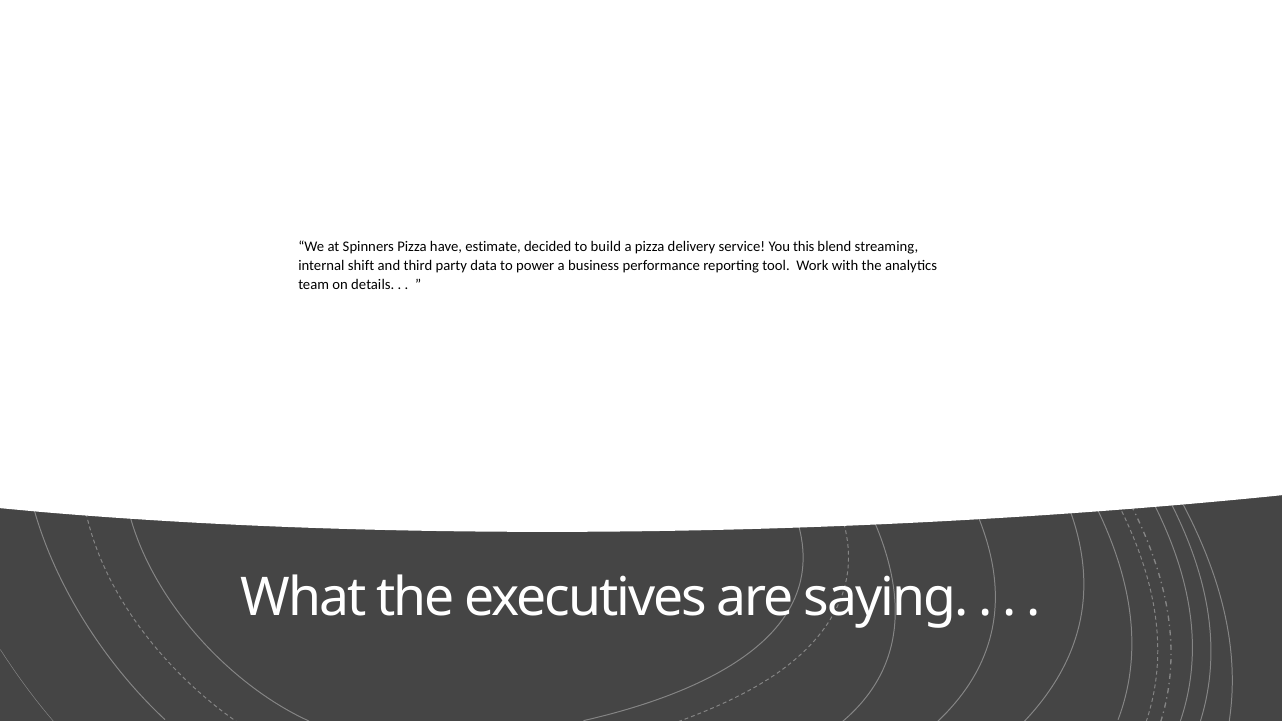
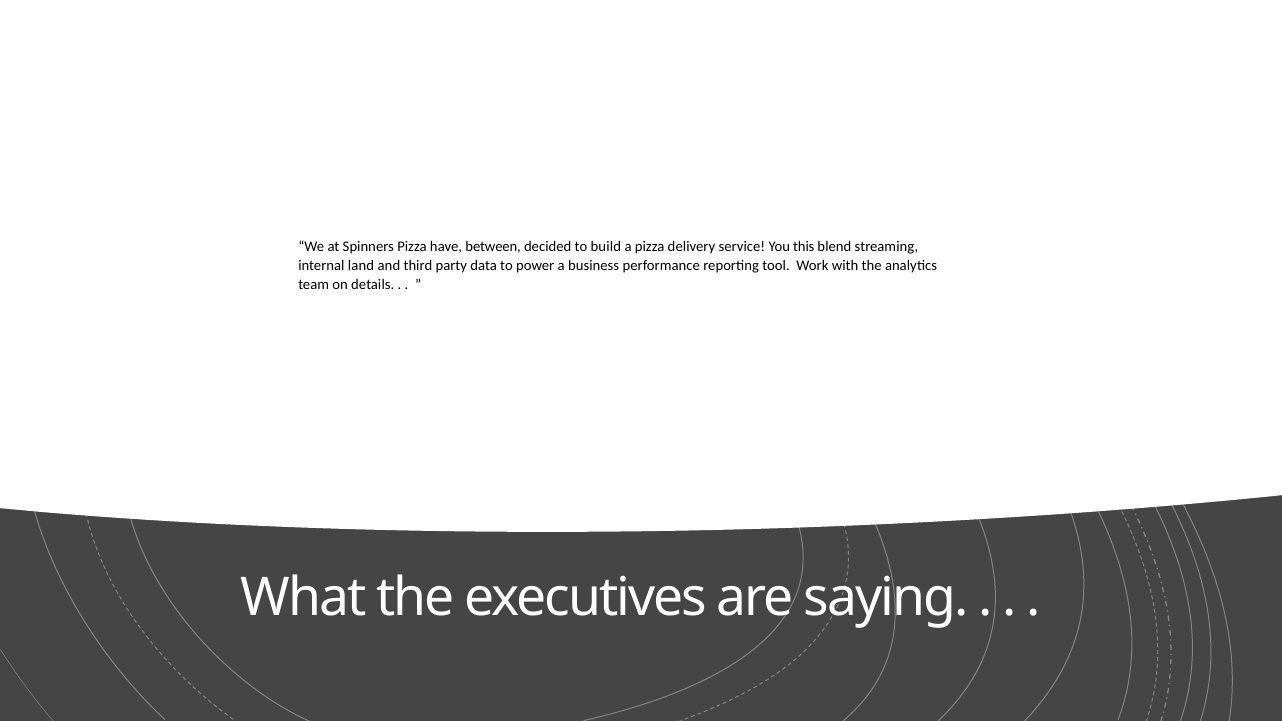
estimate: estimate -> between
shift: shift -> land
